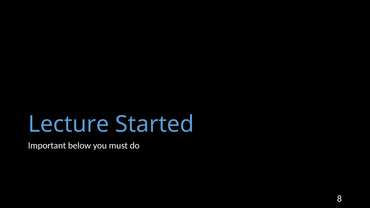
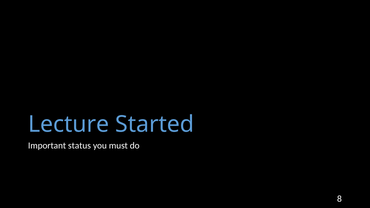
below: below -> status
